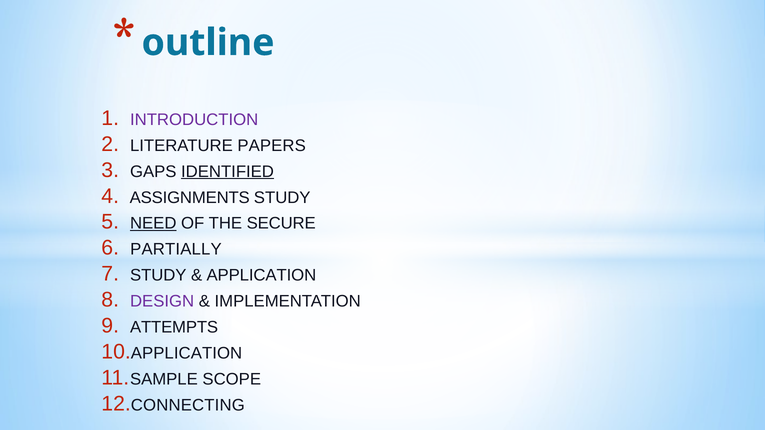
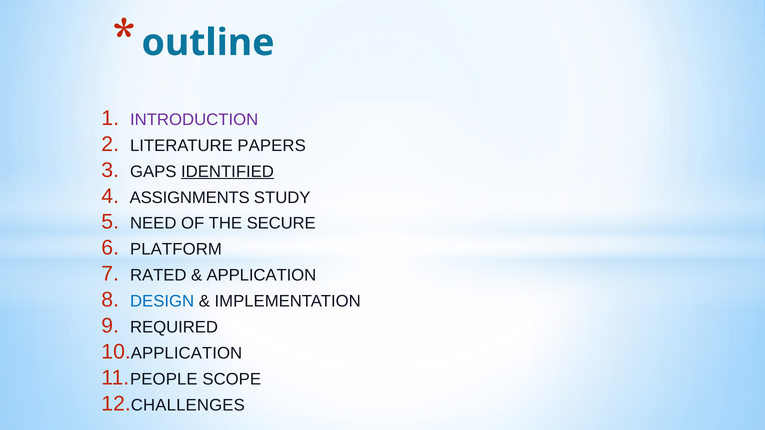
NEED underline: present -> none
PARTIALLY: PARTIALLY -> PLATFORM
STUDY at (158, 276): STUDY -> RATED
DESIGN colour: purple -> blue
ATTEMPTS: ATTEMPTS -> REQUIRED
SAMPLE: SAMPLE -> PEOPLE
CONNECTING: CONNECTING -> CHALLENGES
